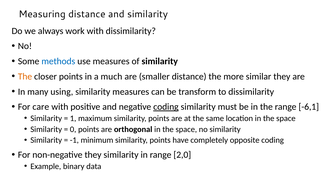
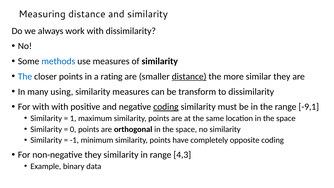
The at (25, 76) colour: orange -> blue
much: much -> rating
distance at (189, 76) underline: none -> present
For care: care -> with
-6,1: -6,1 -> -9,1
2,0: 2,0 -> 4,3
